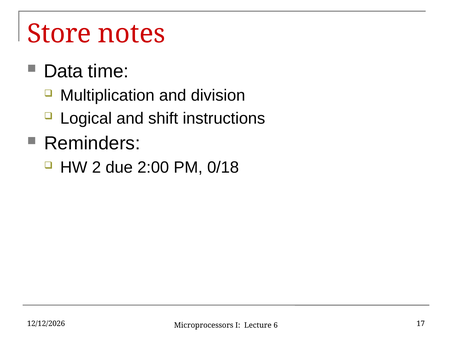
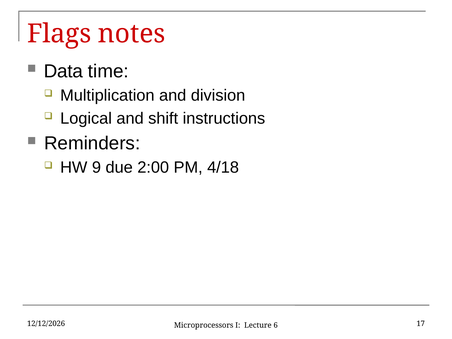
Store: Store -> Flags
2: 2 -> 9
0/18: 0/18 -> 4/18
